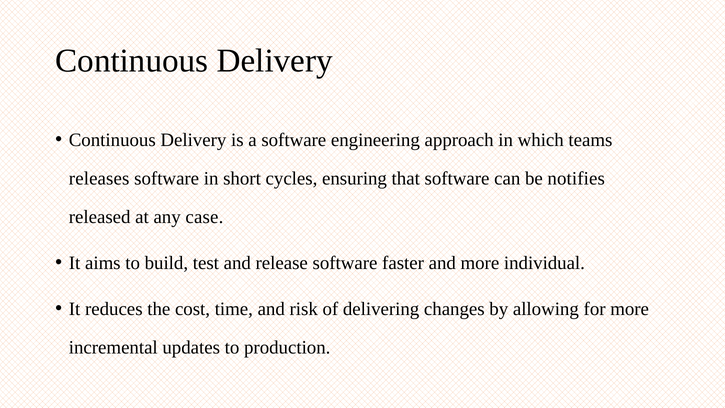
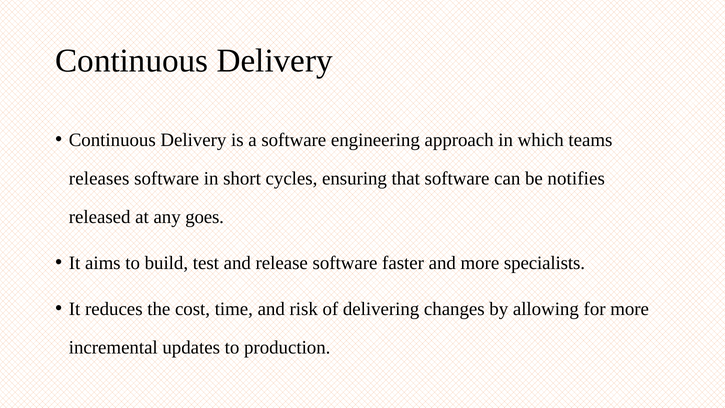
case: case -> goes
individual: individual -> specialists
